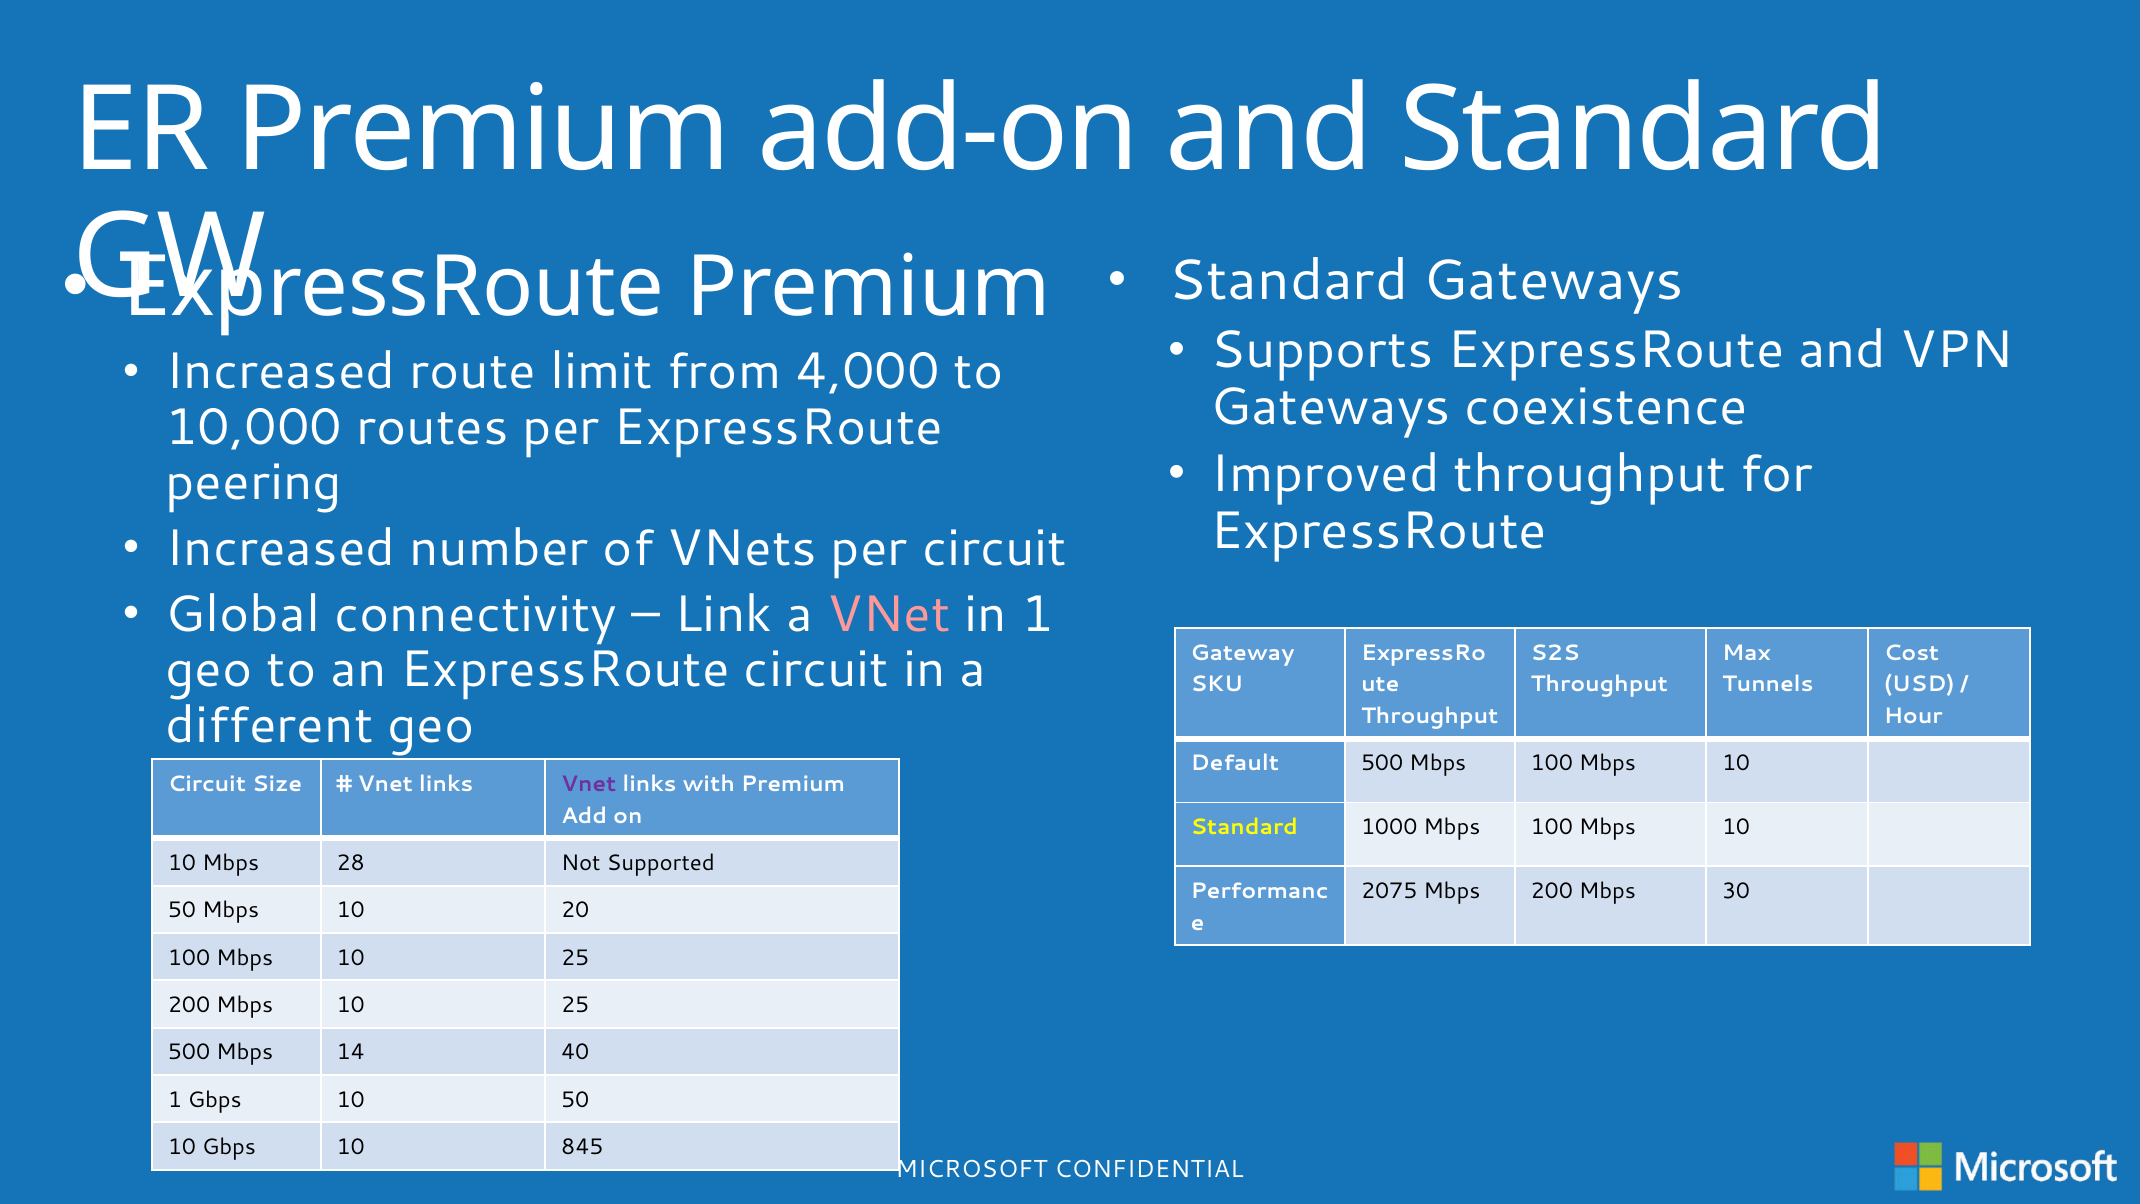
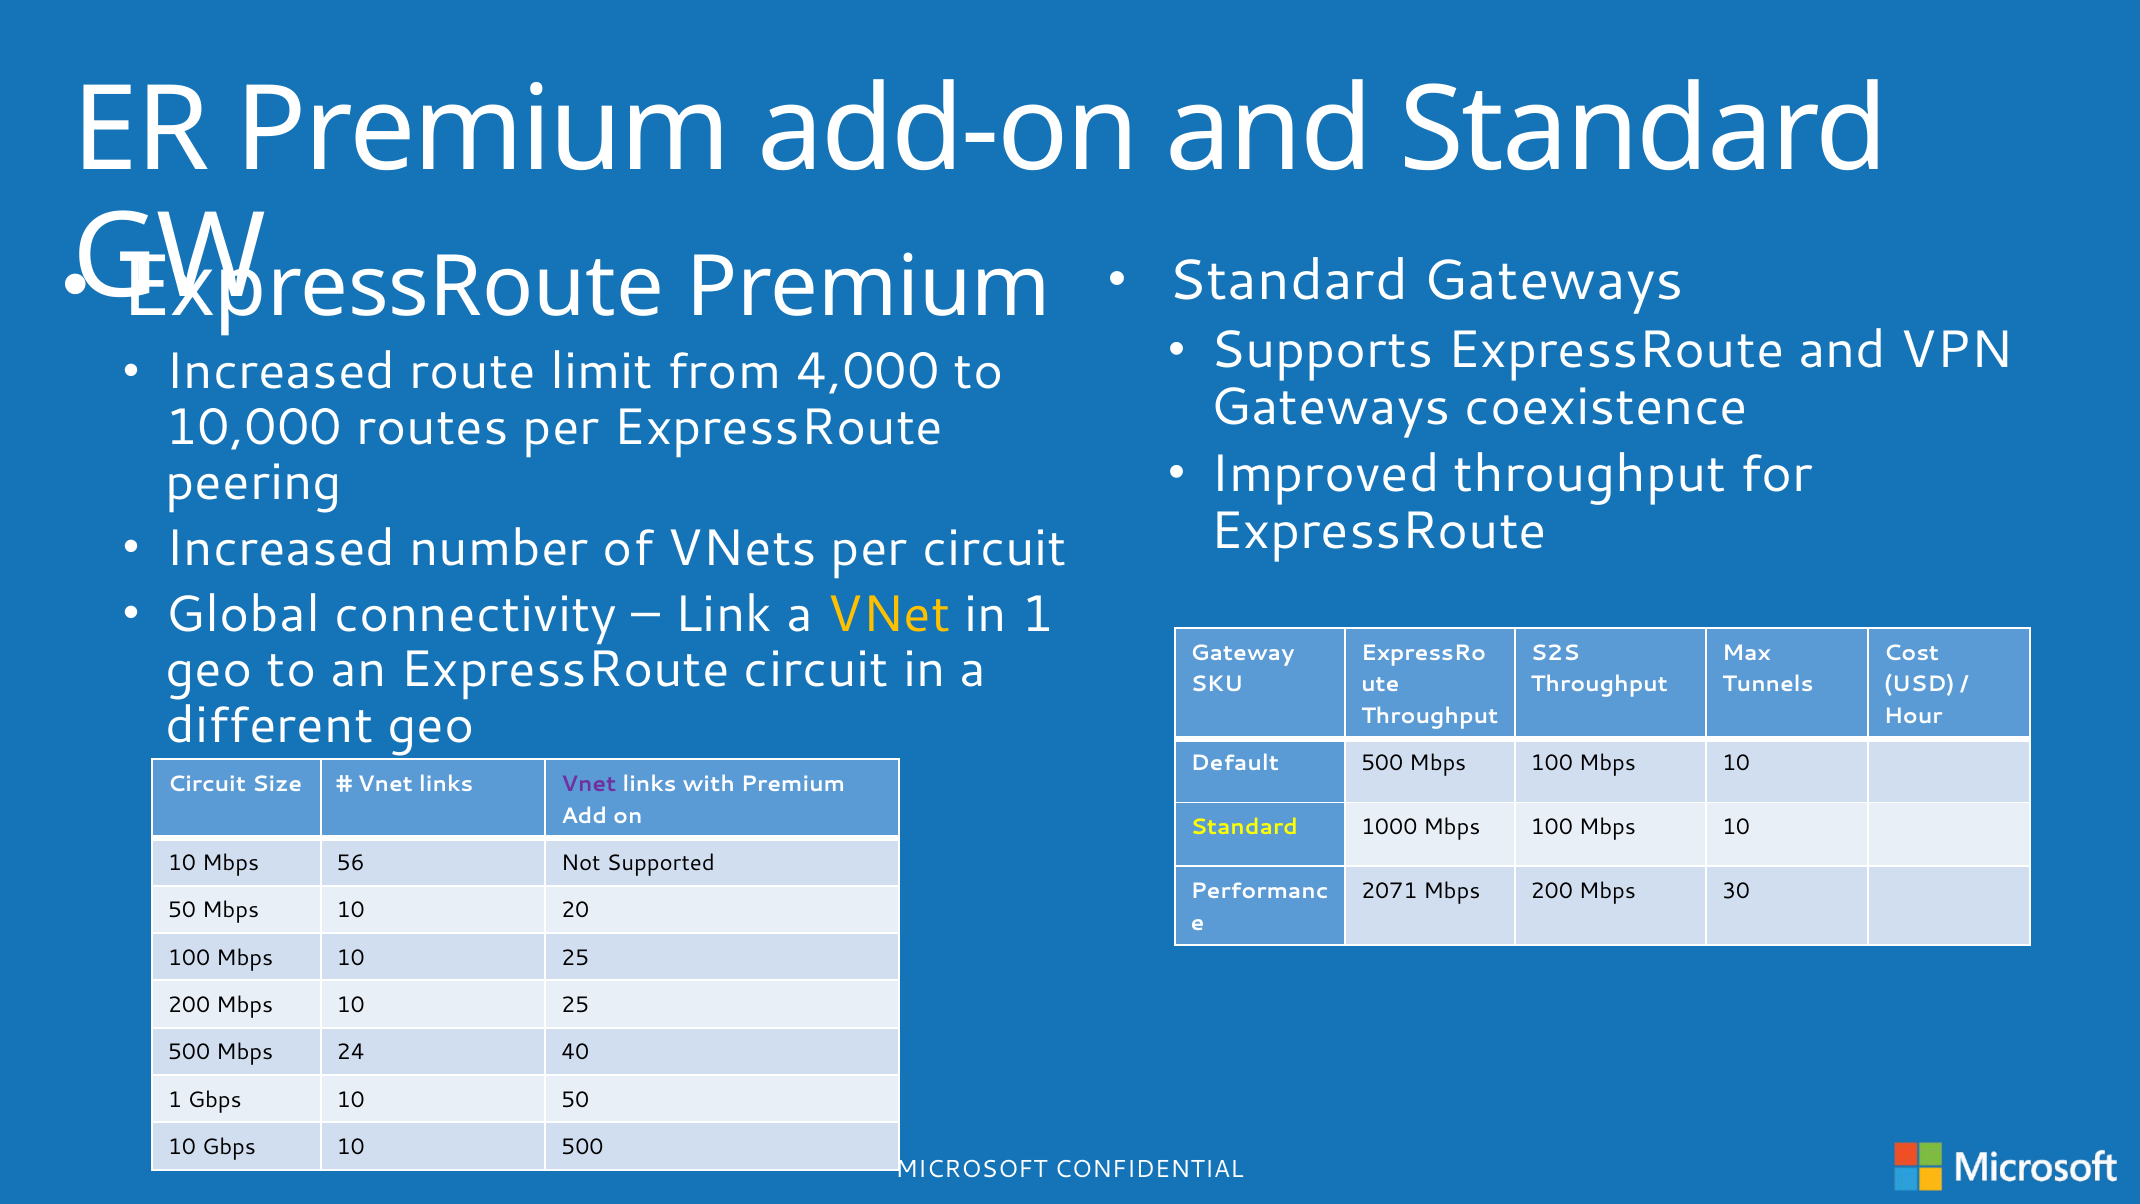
VNet at (889, 614) colour: pink -> yellow
28: 28 -> 56
2075: 2075 -> 2071
14: 14 -> 24
10 845: 845 -> 500
